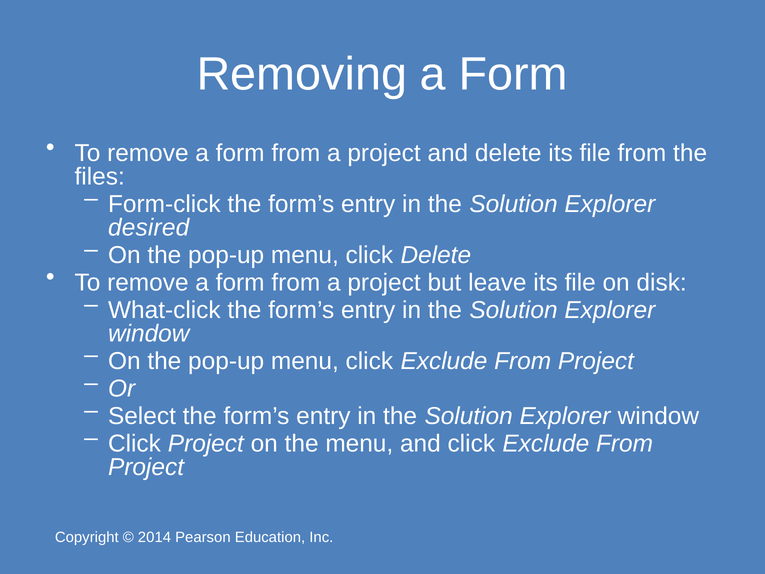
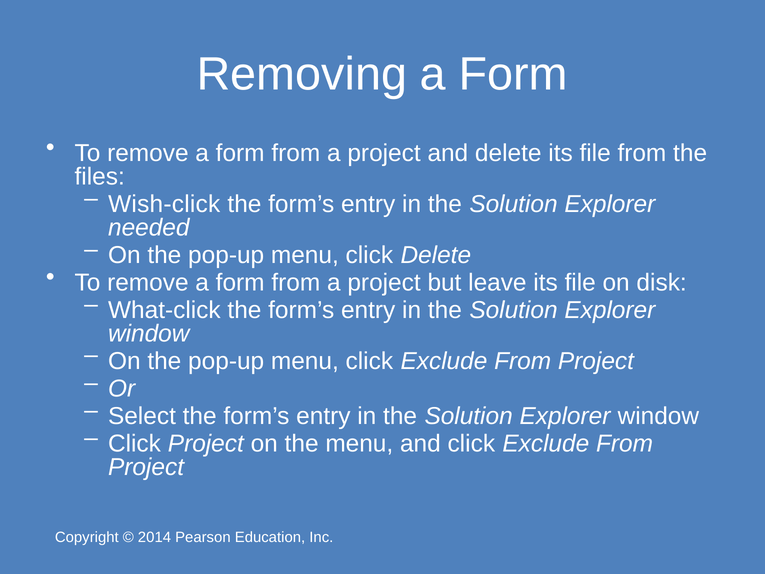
Form-click: Form-click -> Wish-click
desired: desired -> needed
